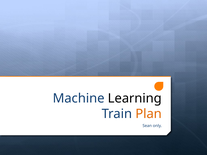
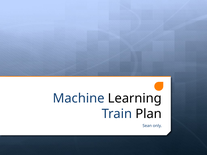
Plan colour: orange -> black
